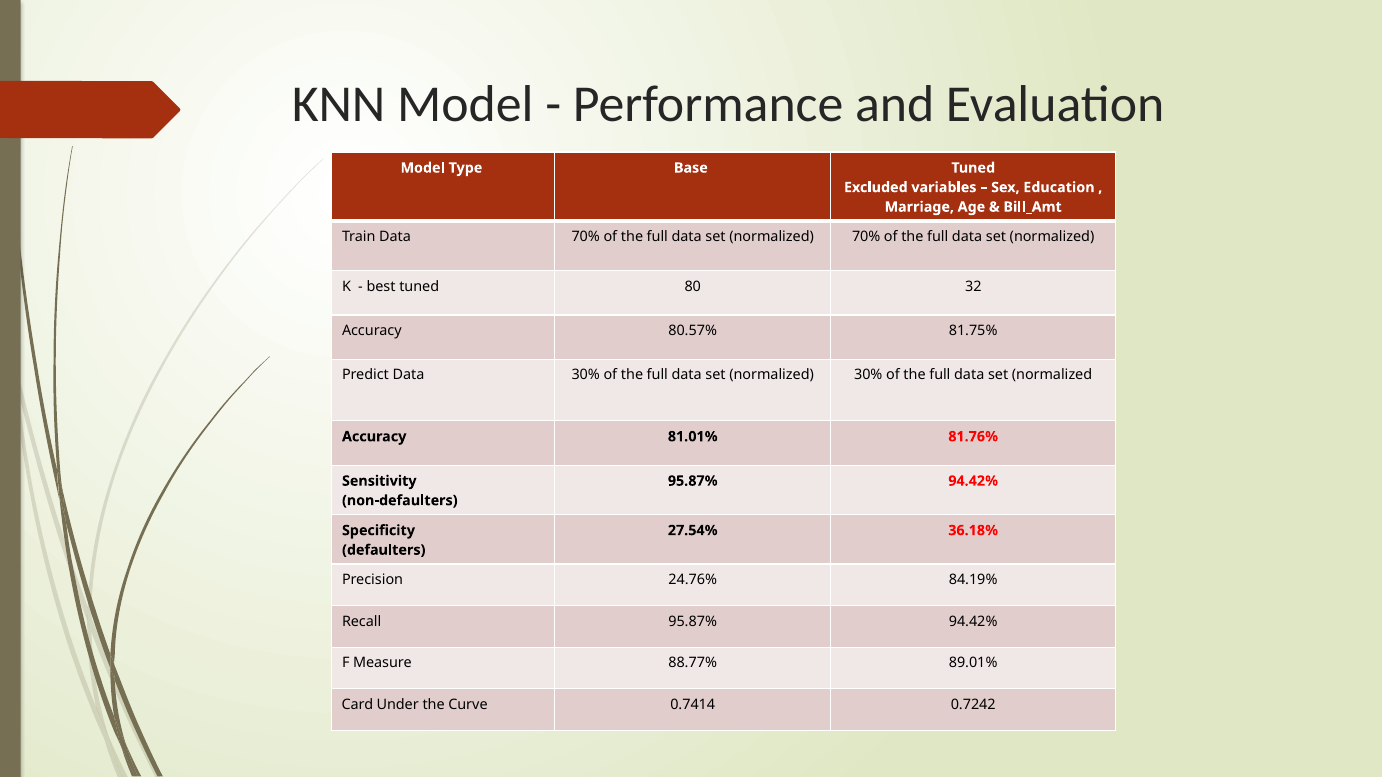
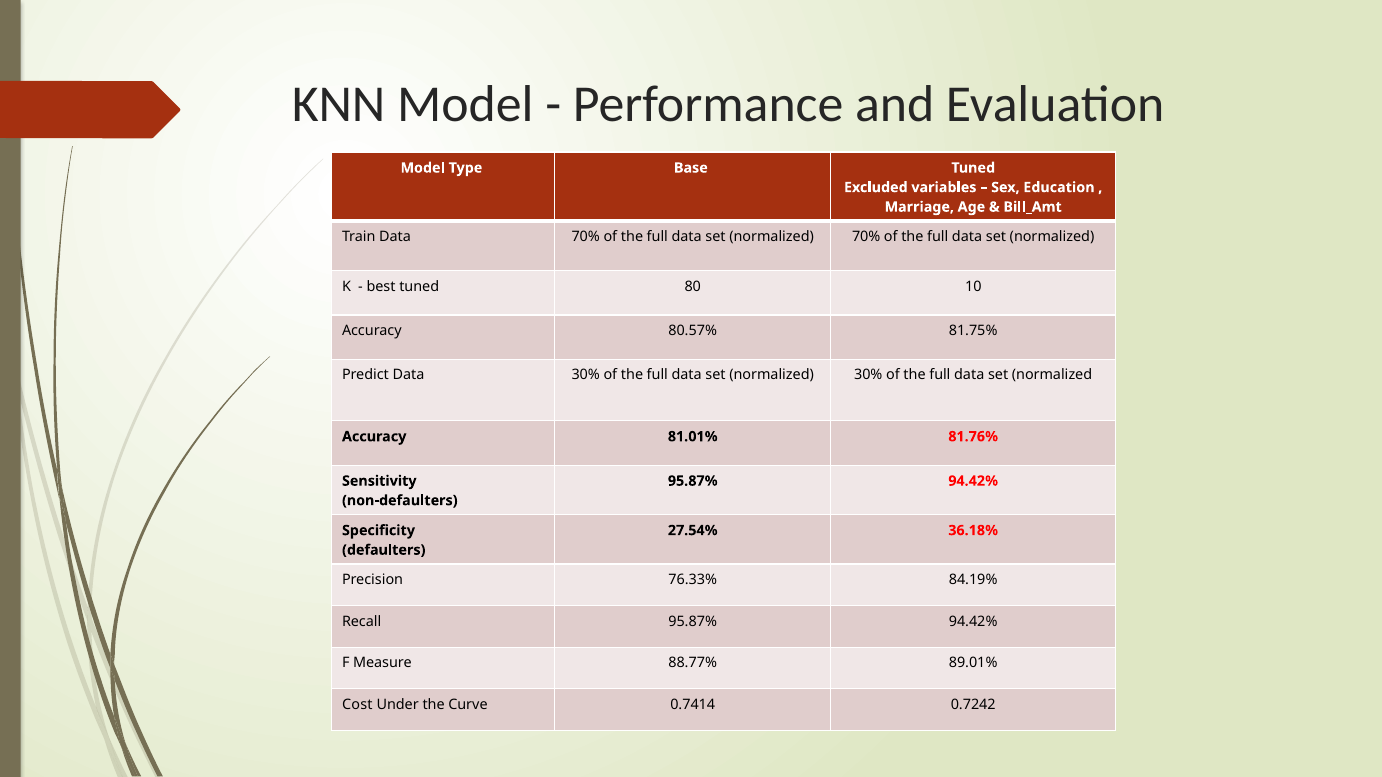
32: 32 -> 10
24.76%: 24.76% -> 76.33%
Card: Card -> Cost
